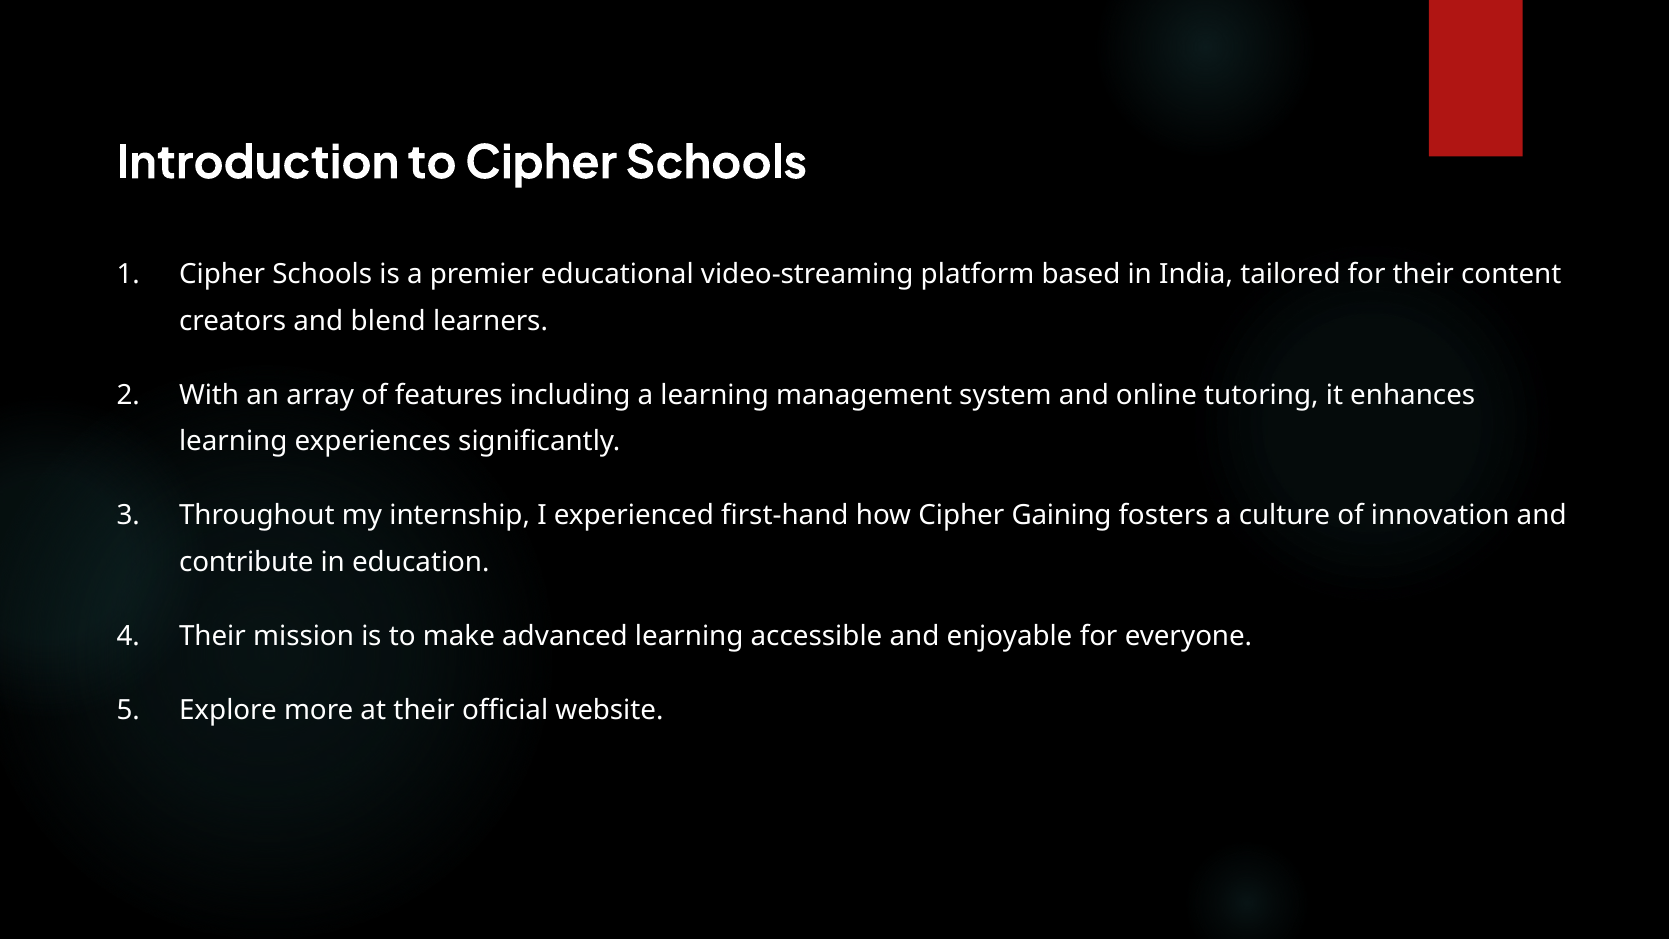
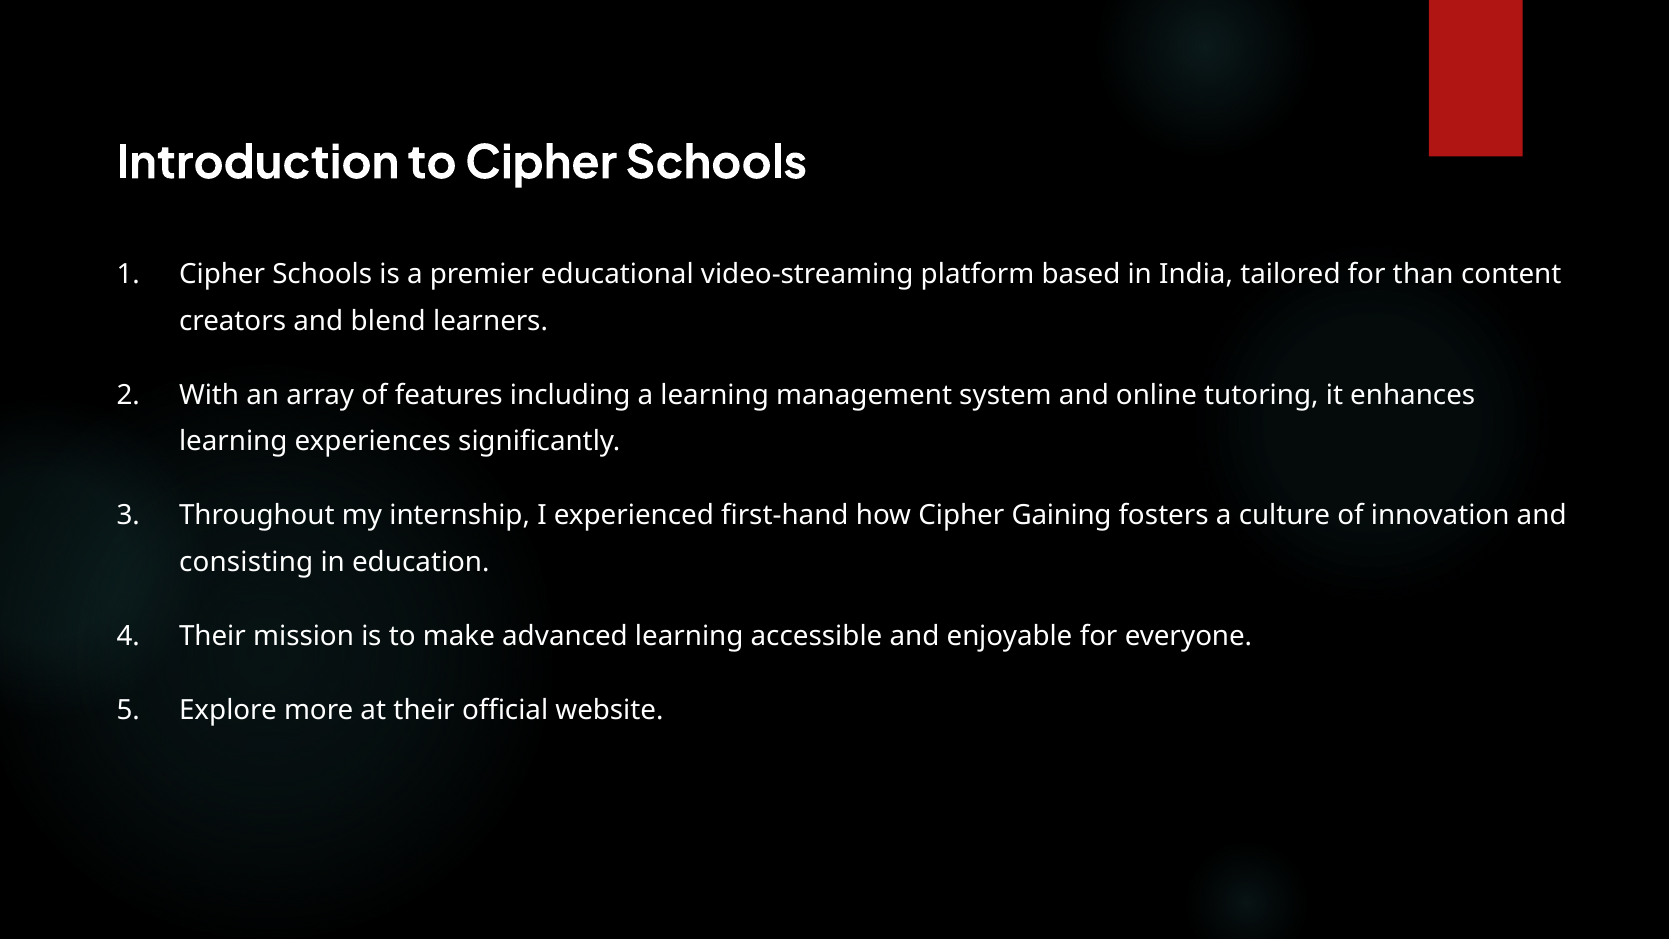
for their: their -> than
contribute: contribute -> consisting
